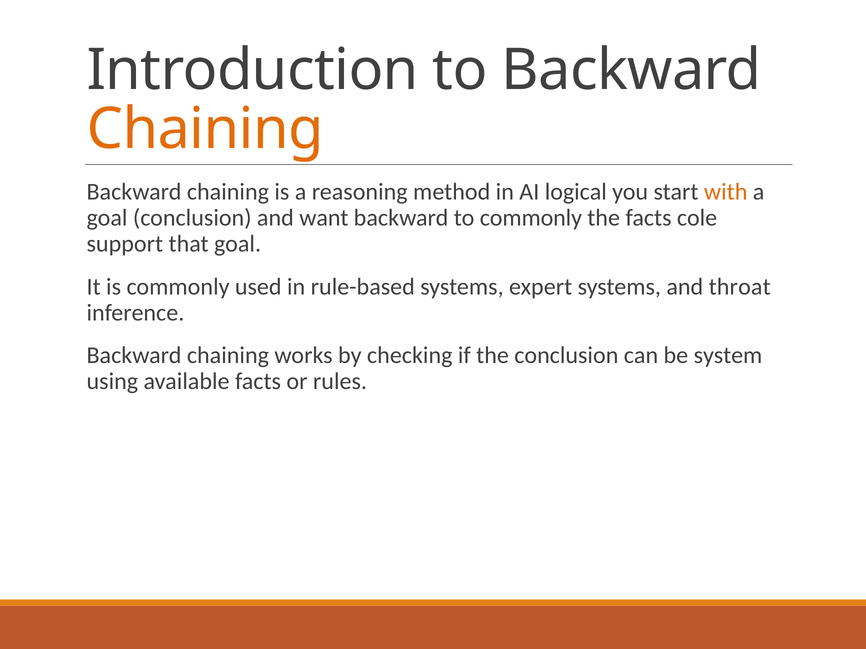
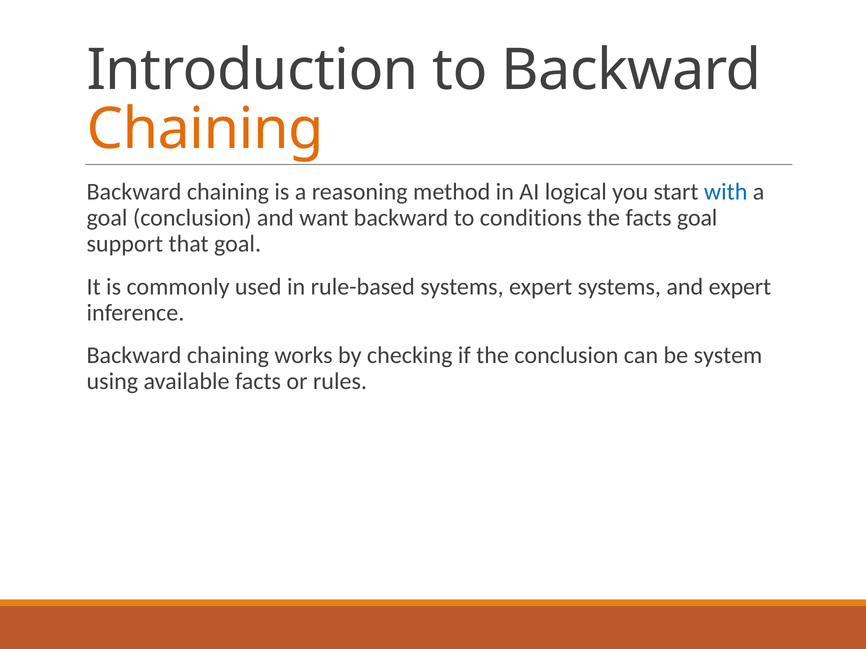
with colour: orange -> blue
to commonly: commonly -> conditions
facts cole: cole -> goal
and throat: throat -> expert
